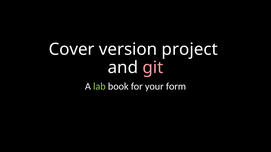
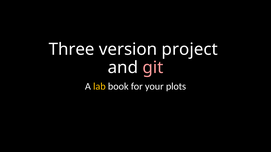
Cover: Cover -> Three
lab colour: light green -> yellow
form: form -> plots
